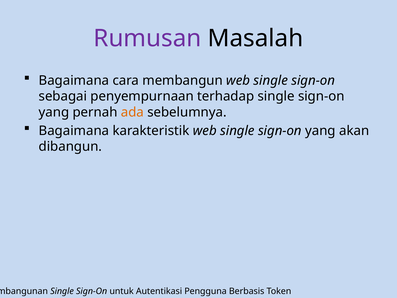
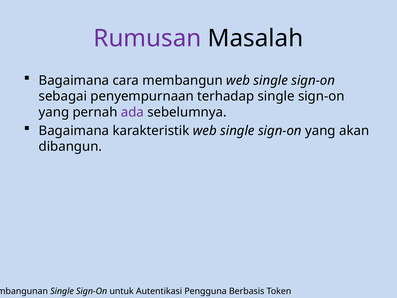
ada colour: orange -> purple
